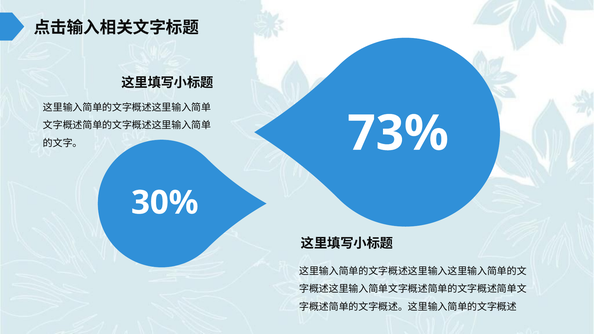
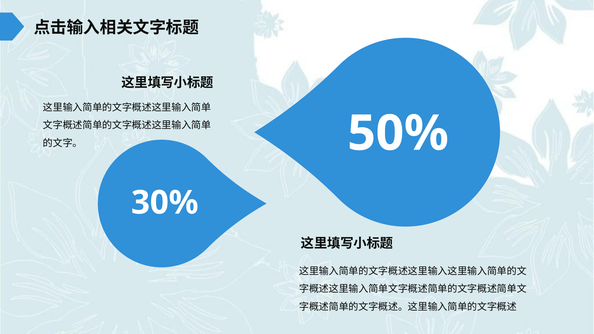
73%: 73% -> 50%
